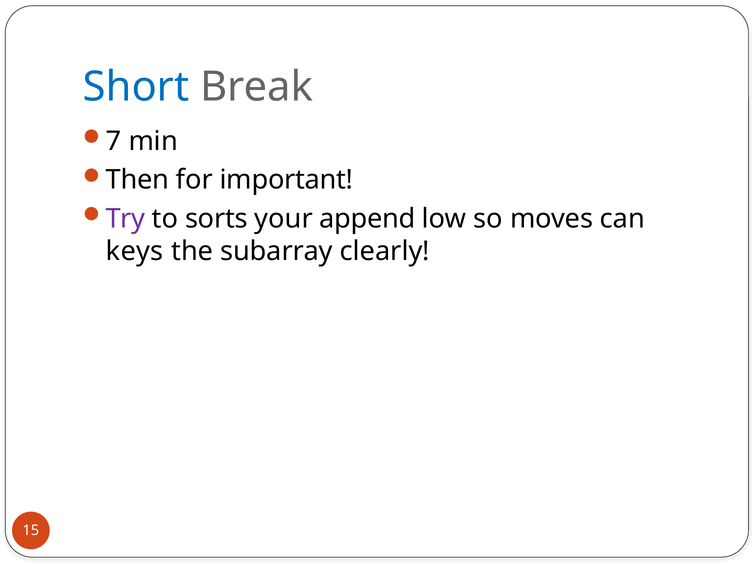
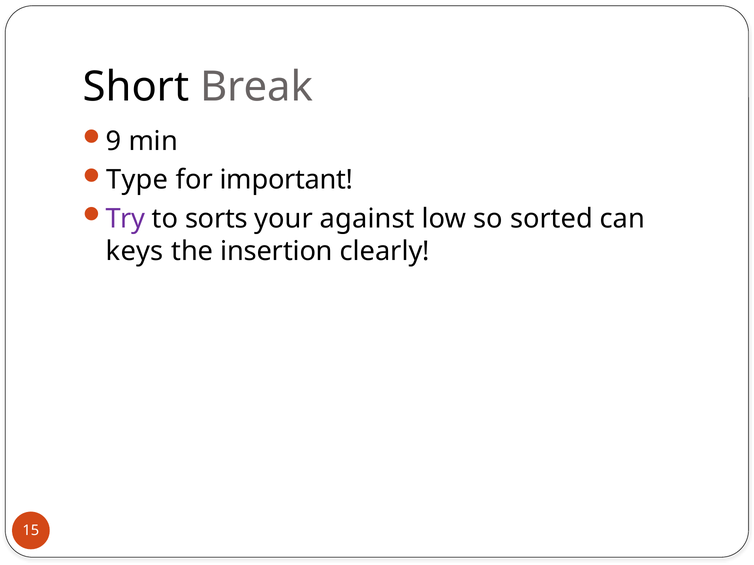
Short colour: blue -> black
7: 7 -> 9
Then: Then -> Type
append: append -> against
moves: moves -> sorted
subarray: subarray -> insertion
